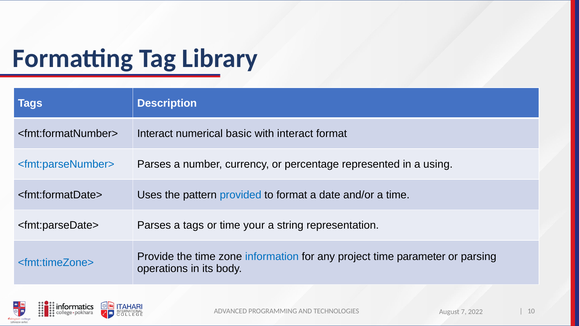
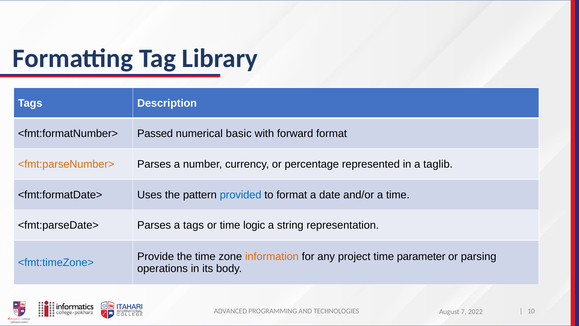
<fmt:formatNumber> Interact: Interact -> Passed
with interact: interact -> forward
<fmt:parseNumber> colour: blue -> orange
using: using -> taglib
your: your -> logic
information colour: blue -> orange
